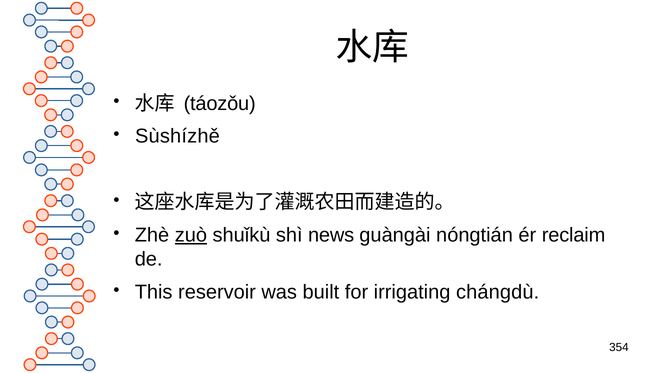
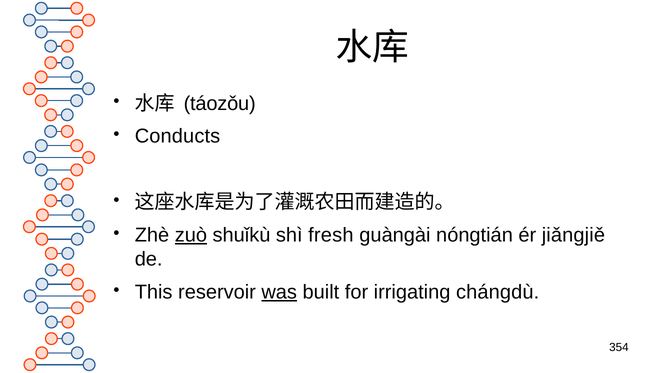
Sùshízhě: Sùshízhě -> Conducts
news: news -> fresh
reclaim: reclaim -> jiǎngjiě
was underline: none -> present
